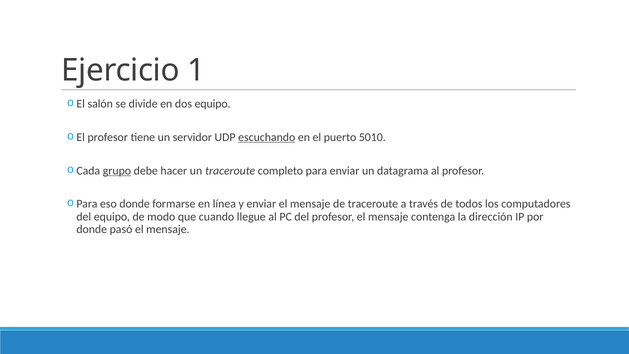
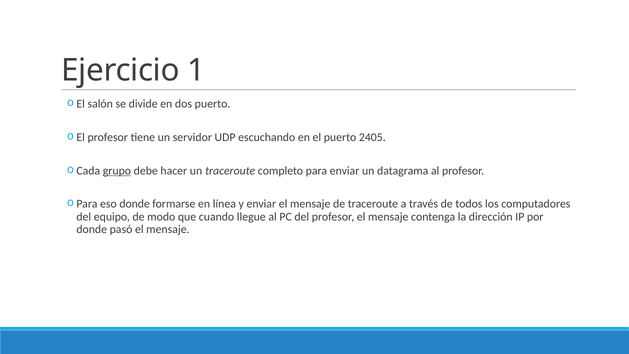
dos equipo: equipo -> puerto
escuchando underline: present -> none
5010: 5010 -> 2405
